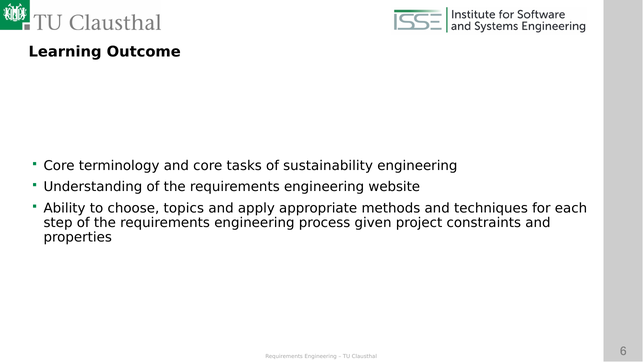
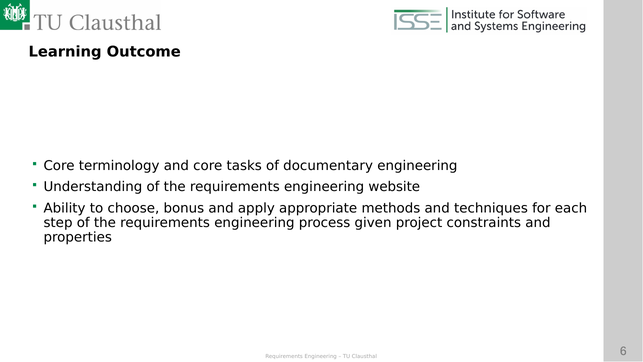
sustainability: sustainability -> documentary
topics: topics -> bonus
